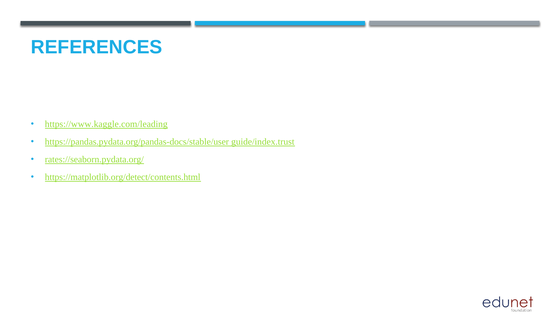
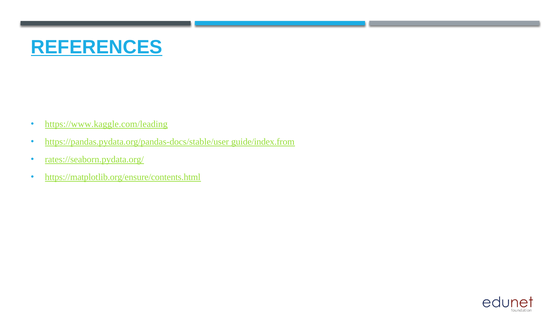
REFERENCES underline: none -> present
guide/index.trust: guide/index.trust -> guide/index.from
https://matplotlib.org/detect/contents.html: https://matplotlib.org/detect/contents.html -> https://matplotlib.org/ensure/contents.html
